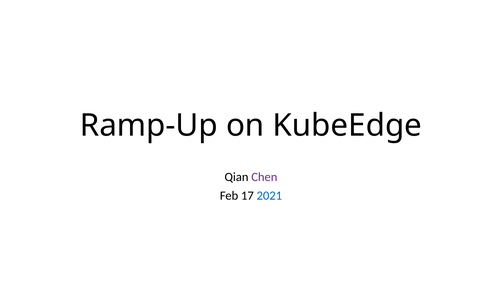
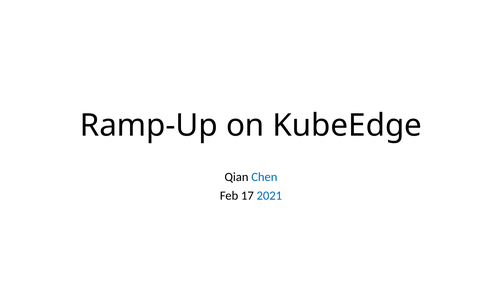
Chen colour: purple -> blue
